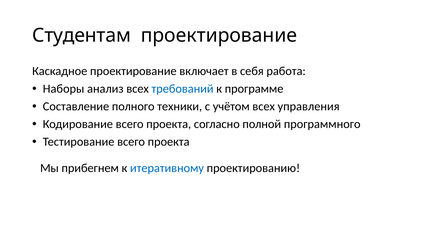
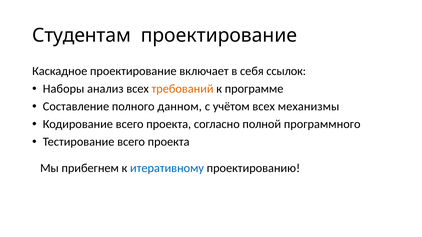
работа: работа -> ссылок
требований colour: blue -> orange
техники: техники -> данном
управления: управления -> механизмы
